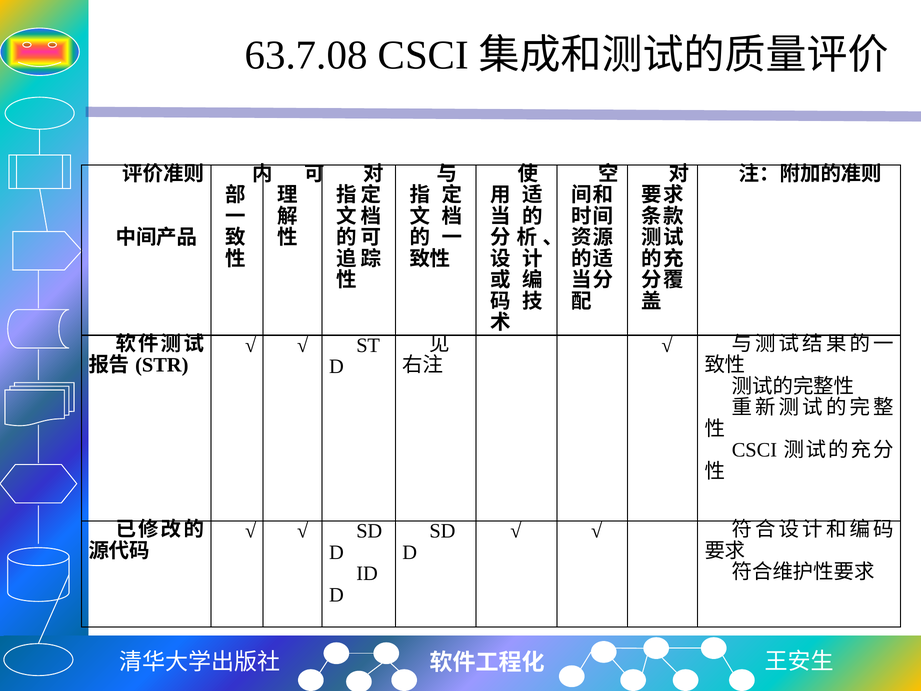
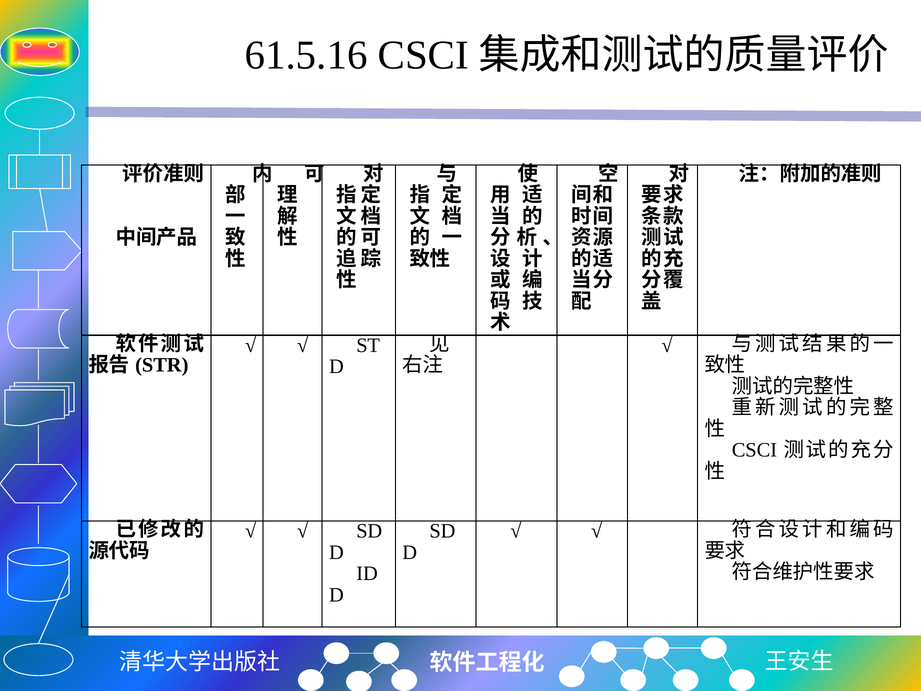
63.7.08: 63.7.08 -> 61.5.16
